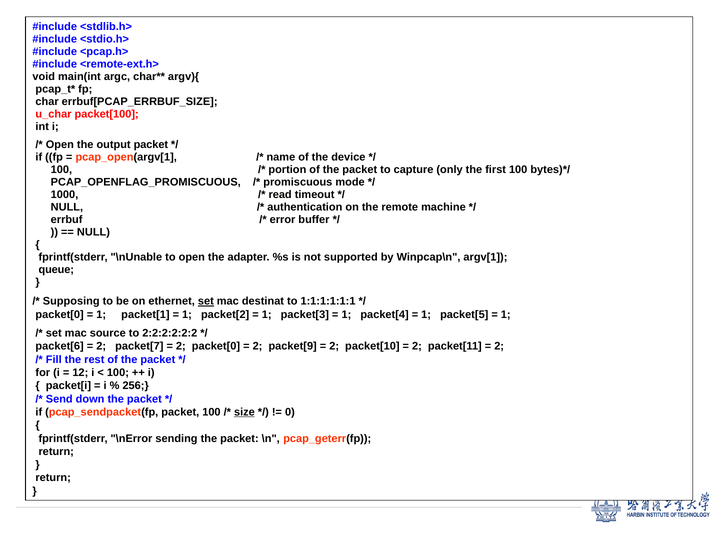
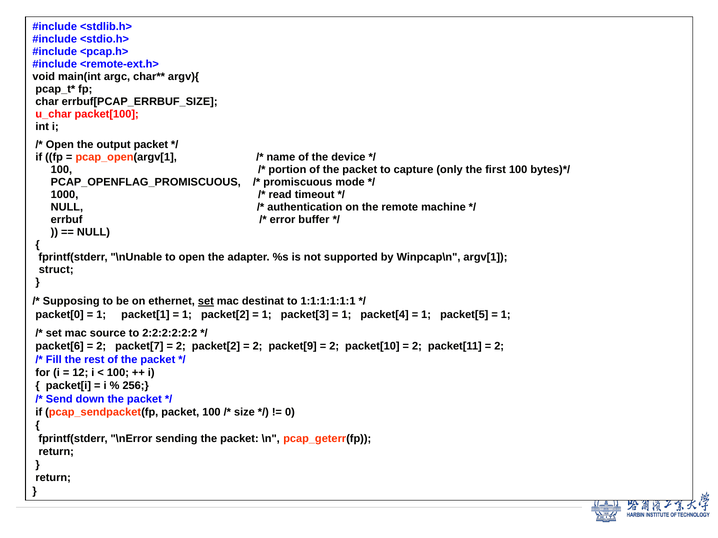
queue: queue -> struct
2 packet[0: packet[0 -> packet[2
size underline: present -> none
